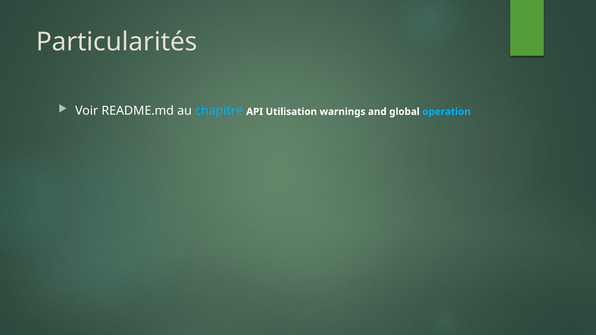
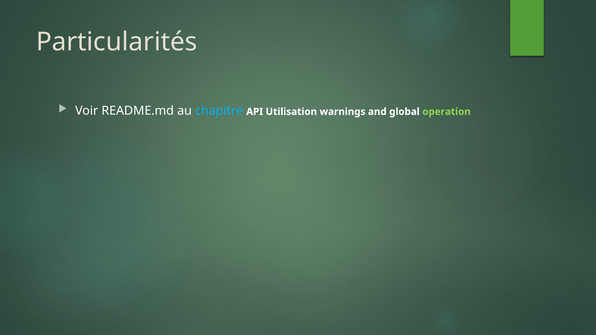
operation colour: light blue -> light green
